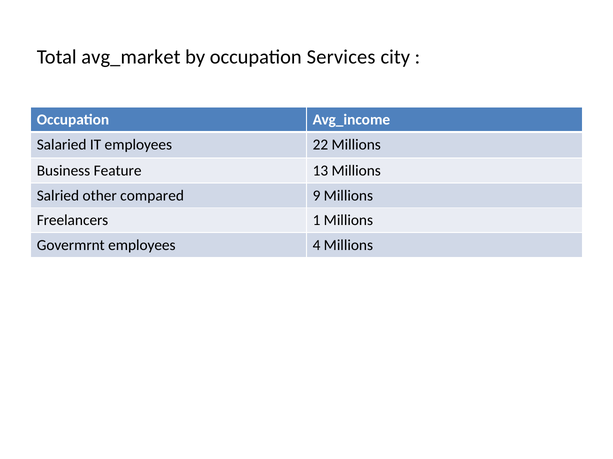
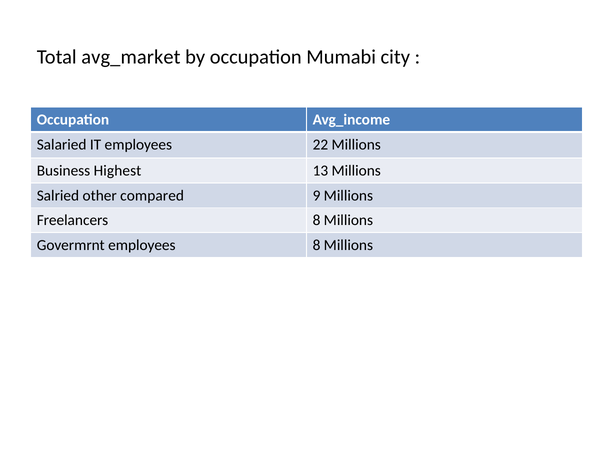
Services: Services -> Mumabi
Feature: Feature -> Highest
Freelancers 1: 1 -> 8
employees 4: 4 -> 8
